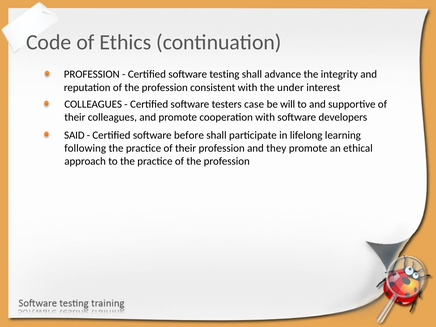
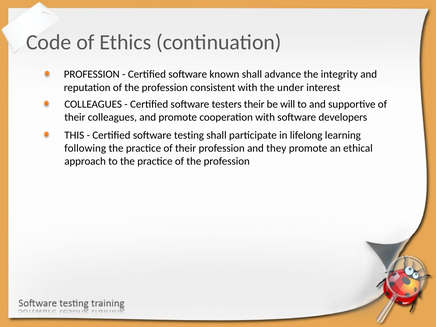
testing: testing -> known
testers case: case -> their
SAID: SAID -> THIS
before: before -> testing
